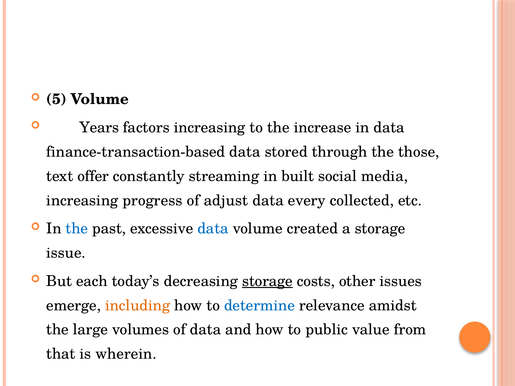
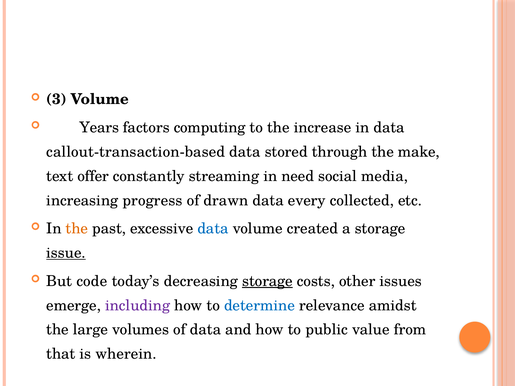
5: 5 -> 3
factors increasing: increasing -> computing
finance-transaction-based: finance-transaction-based -> callout-transaction-based
those: those -> make
built: built -> need
adjust: adjust -> drawn
the at (77, 229) colour: blue -> orange
issue underline: none -> present
each: each -> code
including colour: orange -> purple
